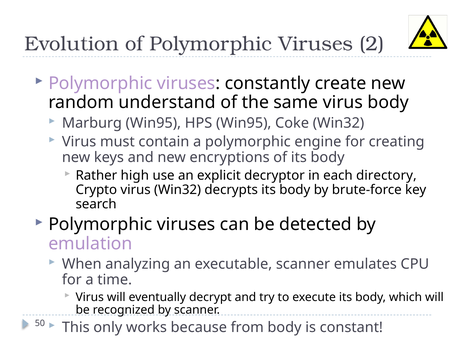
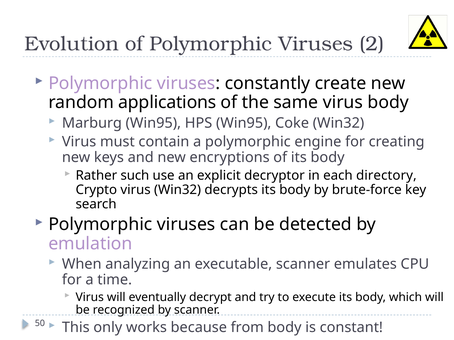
understand: understand -> applications
high: high -> such
